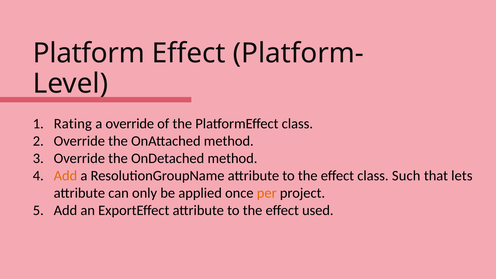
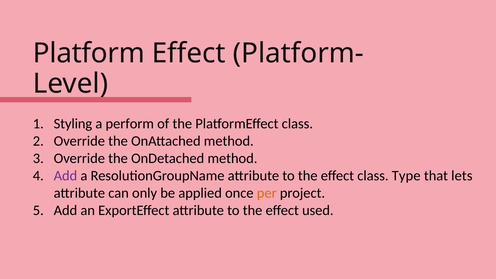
Rating: Rating -> Styling
a override: override -> perform
Add at (65, 176) colour: orange -> purple
Such: Such -> Type
